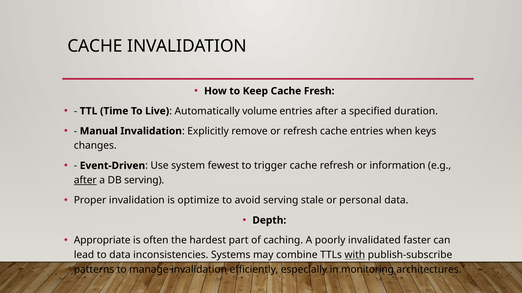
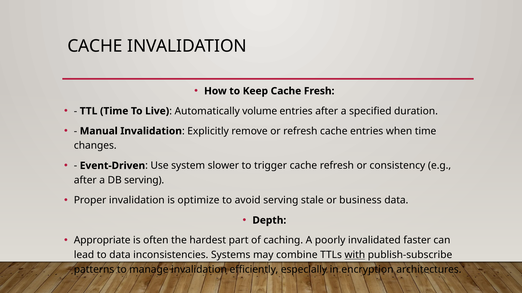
when keys: keys -> time
fewest: fewest -> slower
information: information -> consistency
after at (85, 181) underline: present -> none
personal: personal -> business
monitoring: monitoring -> encryption
